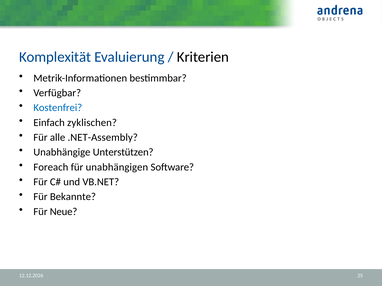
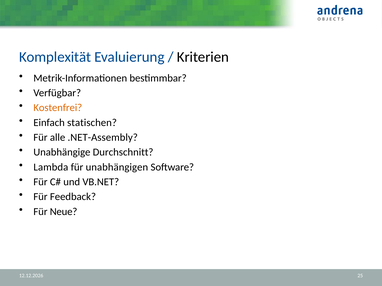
Kostenfrei colour: blue -> orange
zyklischen: zyklischen -> statischen
Unterstützen: Unterstützen -> Durchschnitt
Foreach: Foreach -> Lambda
Bekannte: Bekannte -> Feedback
